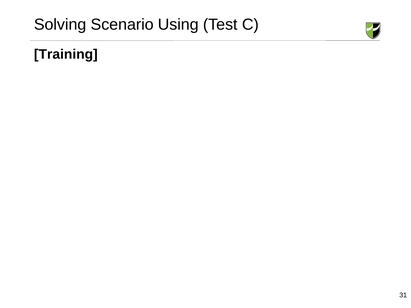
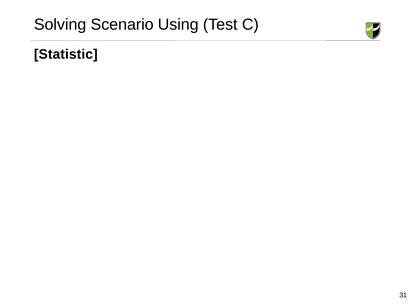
Training: Training -> Statistic
